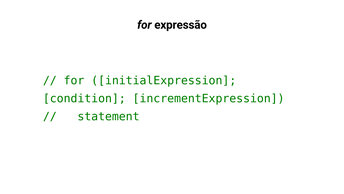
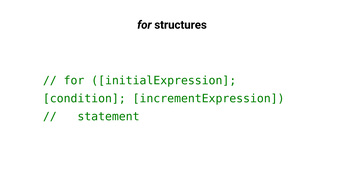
expressão: expressão -> structures
